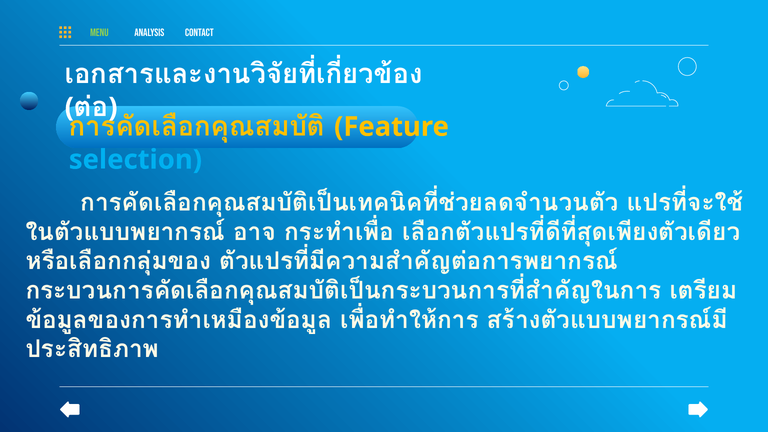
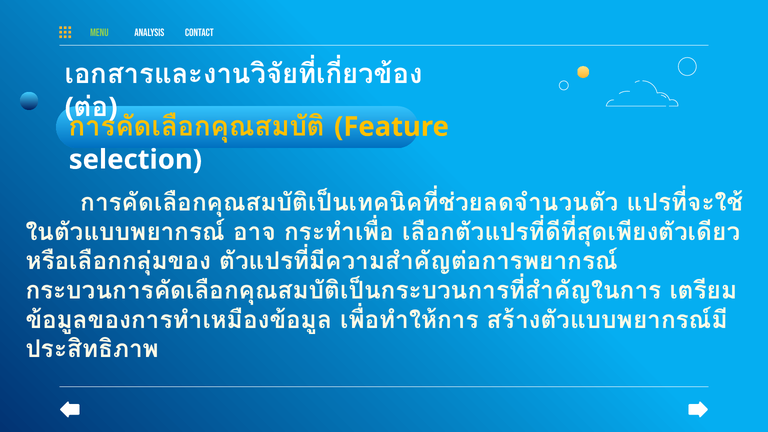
selection colour: light blue -> white
